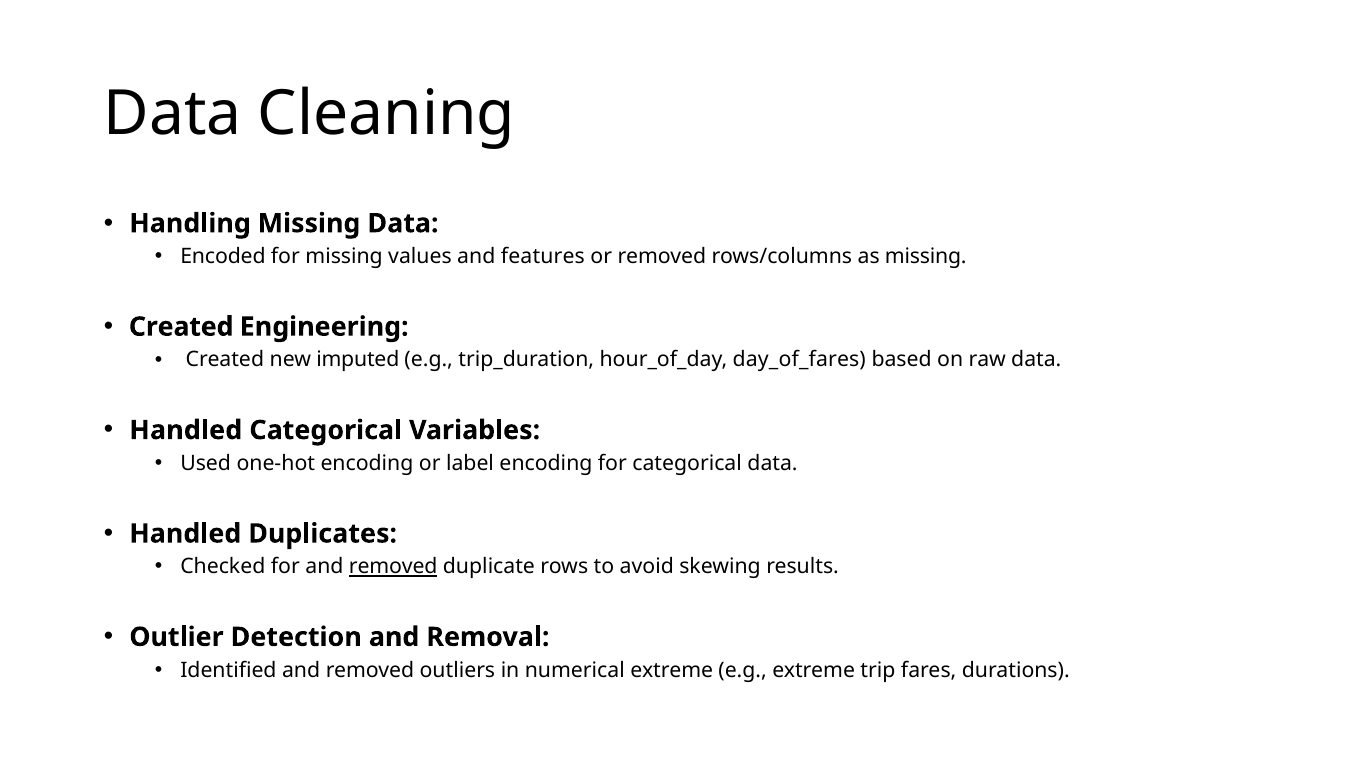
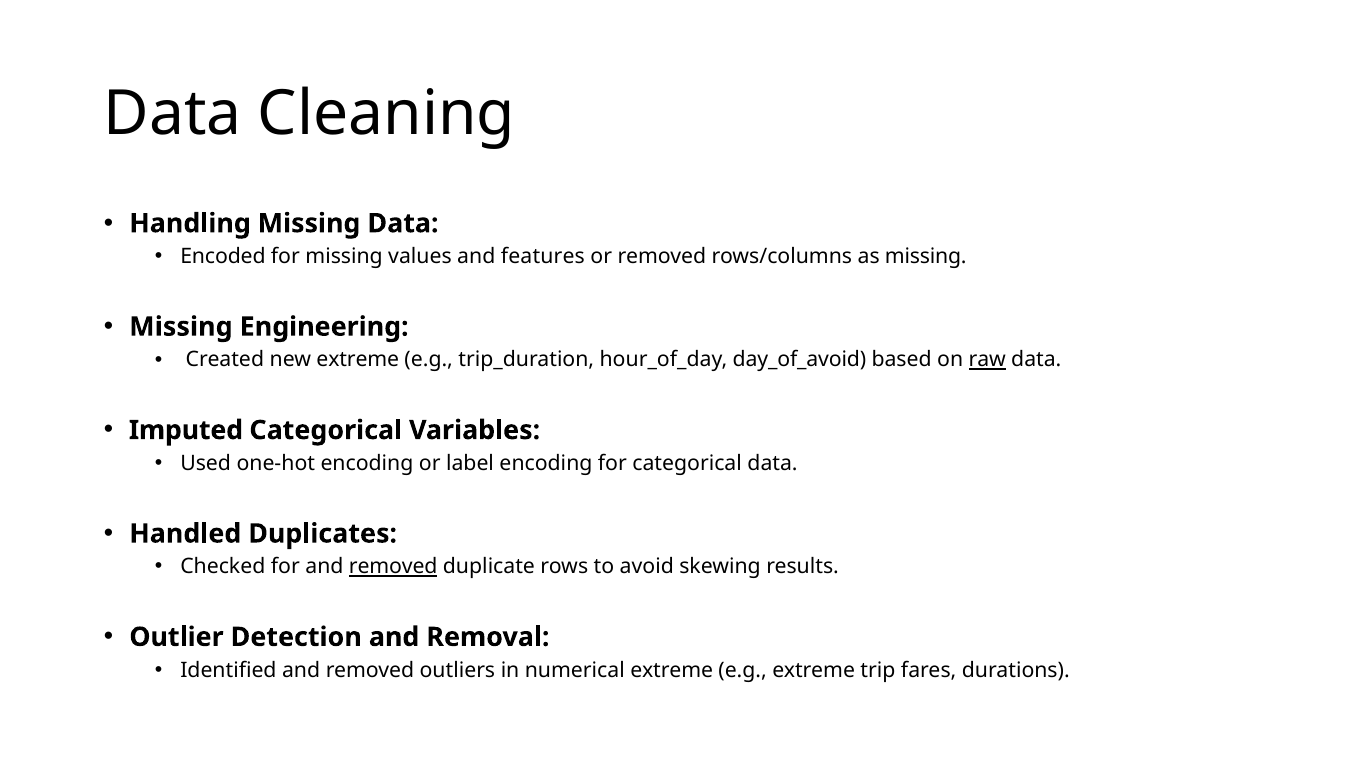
Created at (181, 327): Created -> Missing
new imputed: imputed -> extreme
day_of_fares: day_of_fares -> day_of_avoid
raw underline: none -> present
Handled at (186, 430): Handled -> Imputed
